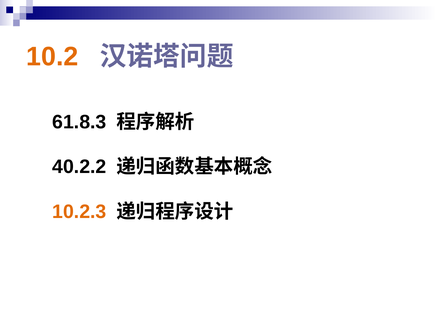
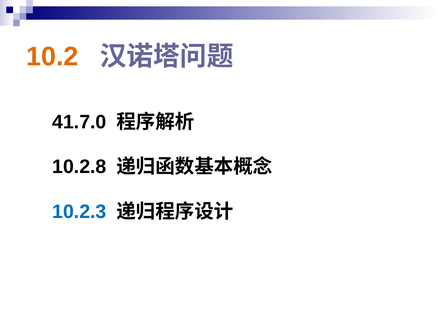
61.8.3: 61.8.3 -> 41.7.0
40.2.2: 40.2.2 -> 10.2.8
10.2.3 colour: orange -> blue
